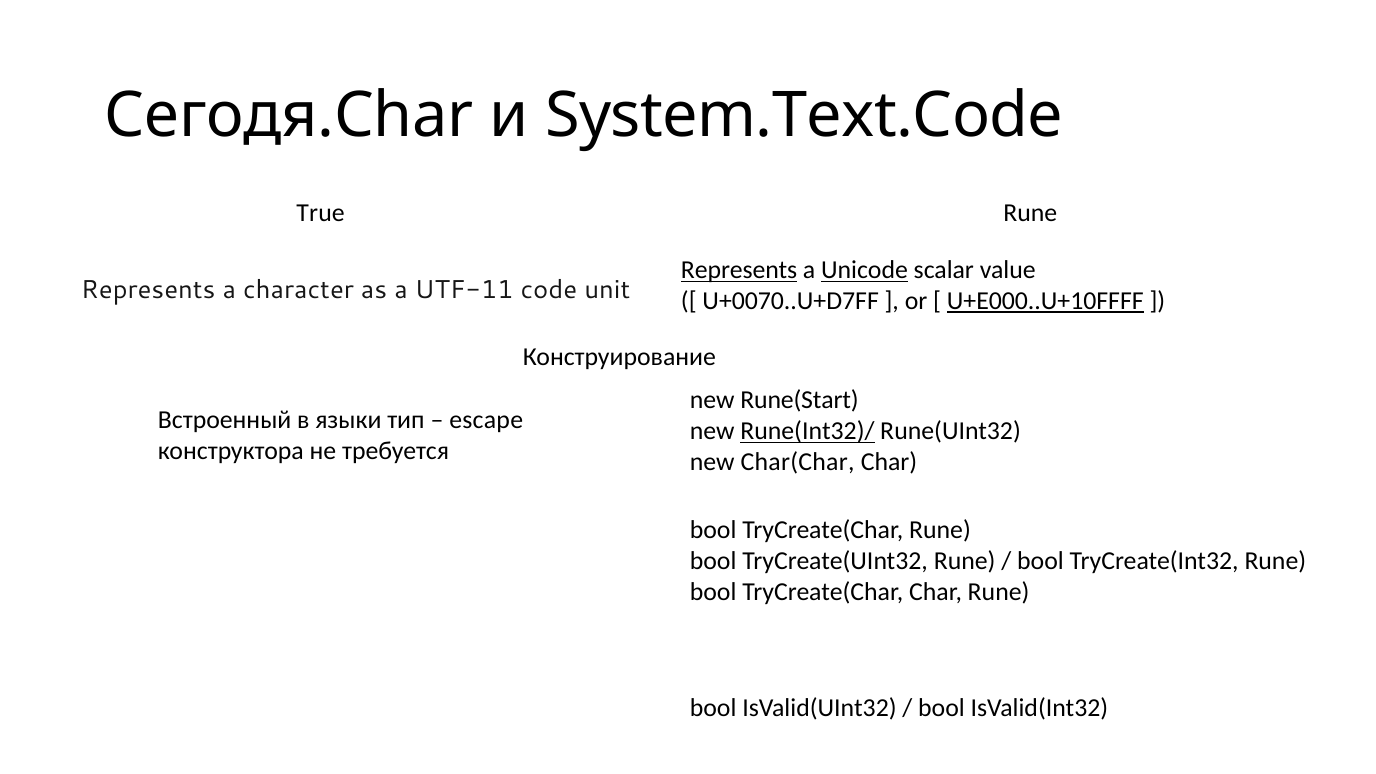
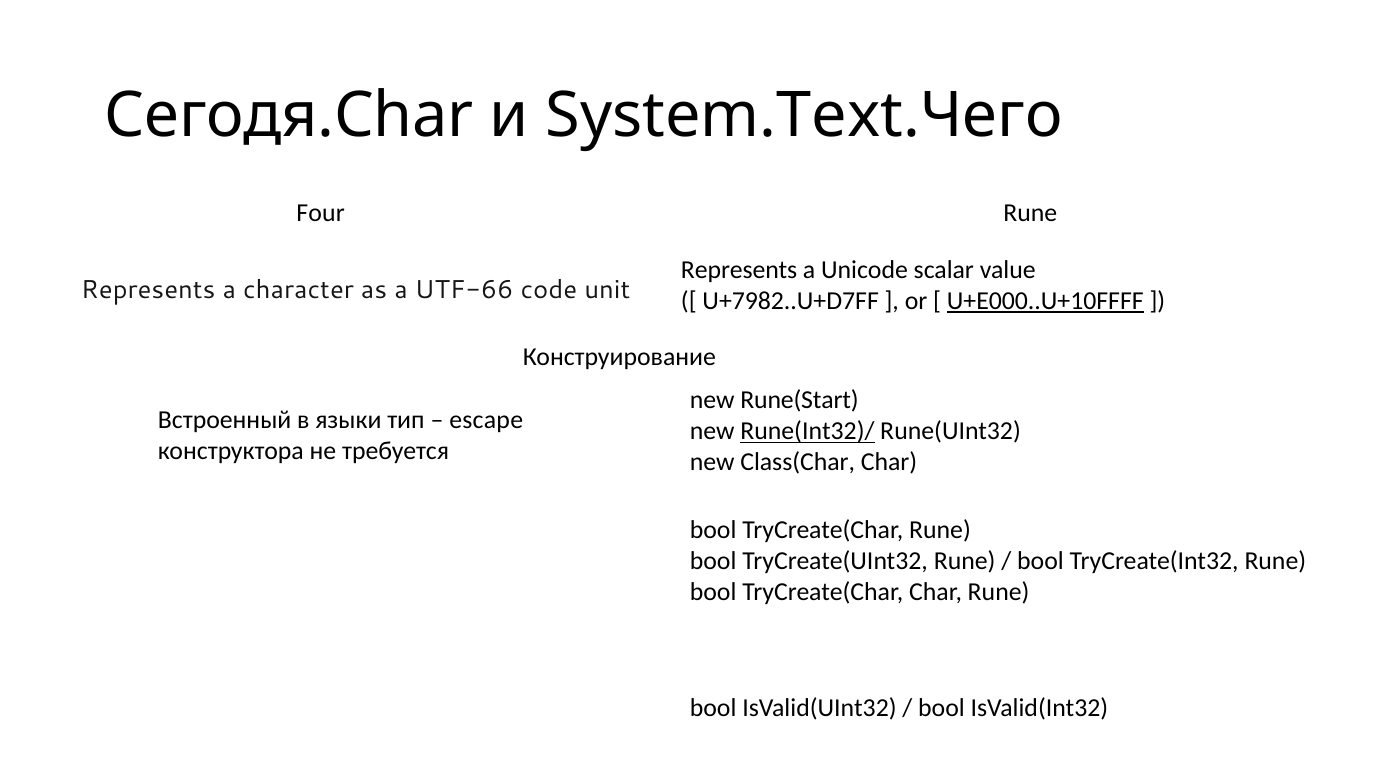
System.Text.Code: System.Text.Code -> System.Text.Чего
True: True -> Four
Represents at (739, 270) underline: present -> none
Unicode underline: present -> none
UTF-11: UTF-11 -> UTF-66
U+0070..U+D7FF: U+0070..U+D7FF -> U+7982..U+D7FF
Char(Char: Char(Char -> Class(Char
